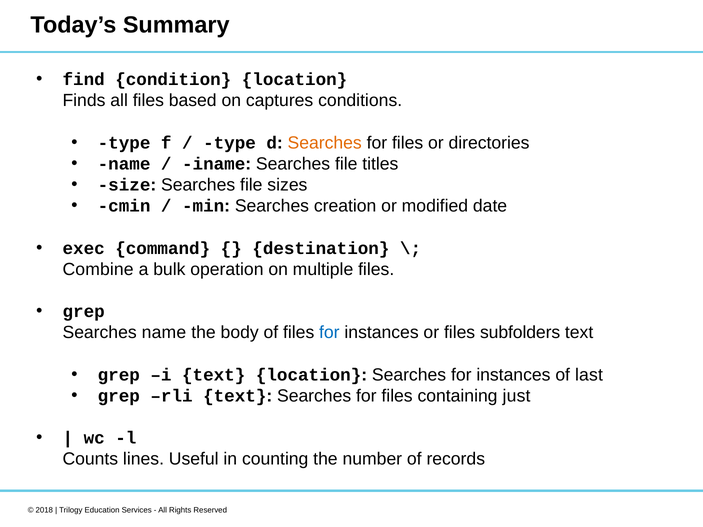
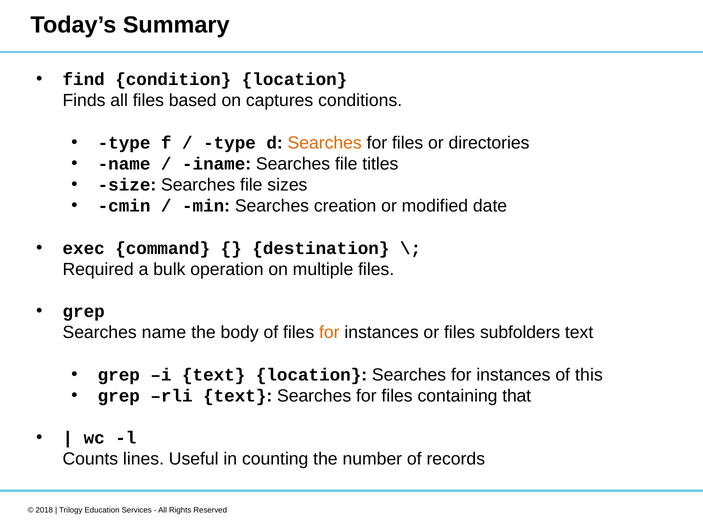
Combine: Combine -> Required
for at (329, 333) colour: blue -> orange
last: last -> this
just: just -> that
